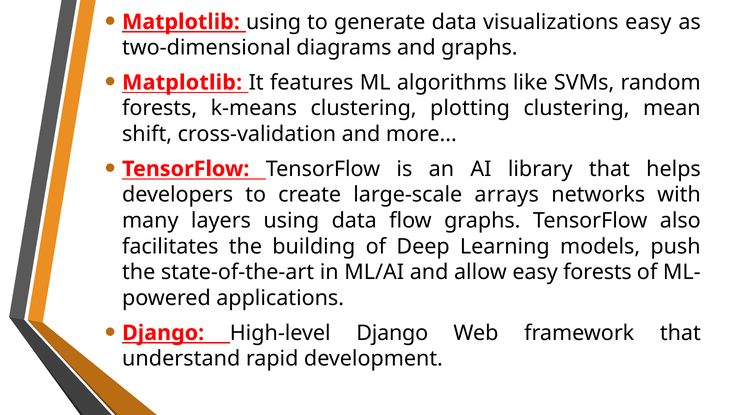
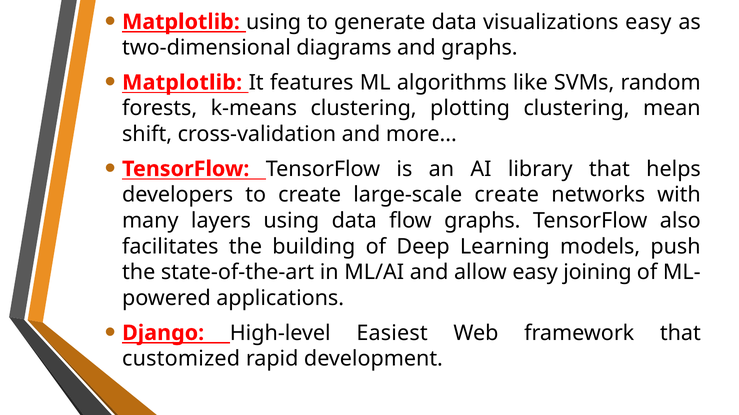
large-scale arrays: arrays -> create
easy forests: forests -> joining
High-level Django: Django -> Easiest
understand: understand -> customized
